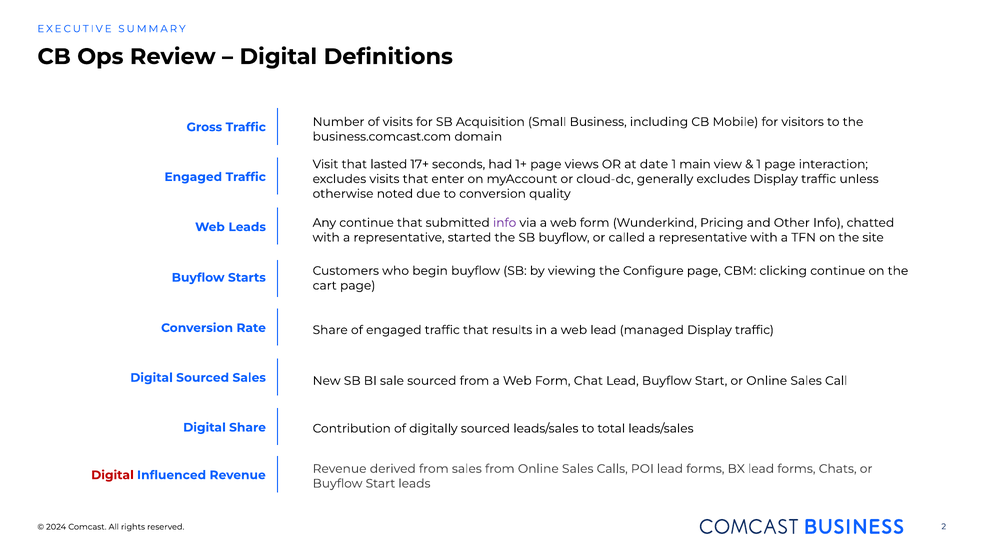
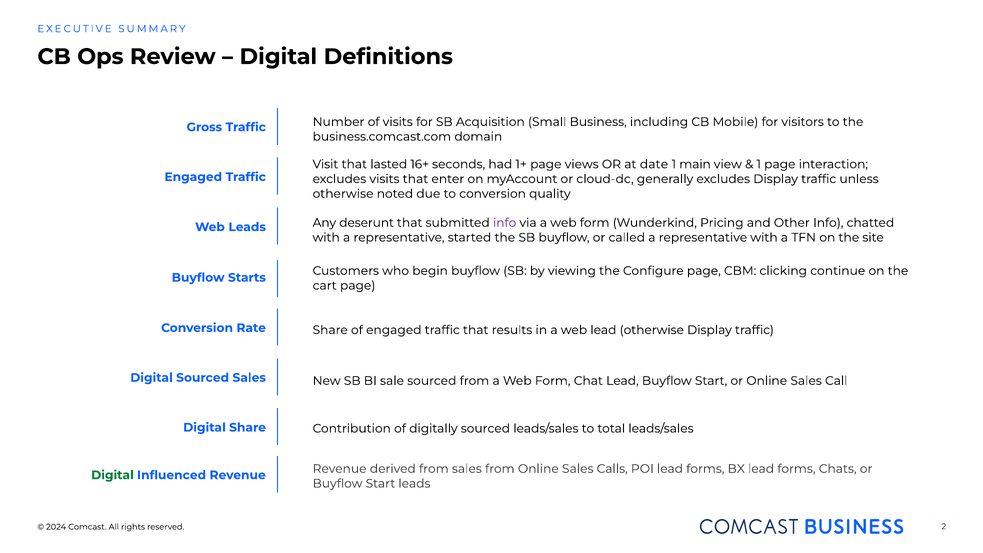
17+: 17+ -> 16+
Any continue: continue -> deserunt
lead managed: managed -> otherwise
Digital at (112, 475) colour: red -> green
